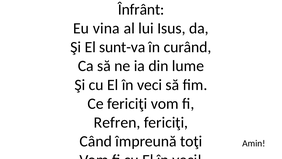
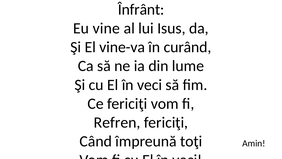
vina: vina -> vine
sunt-va: sunt-va -> vine-va
